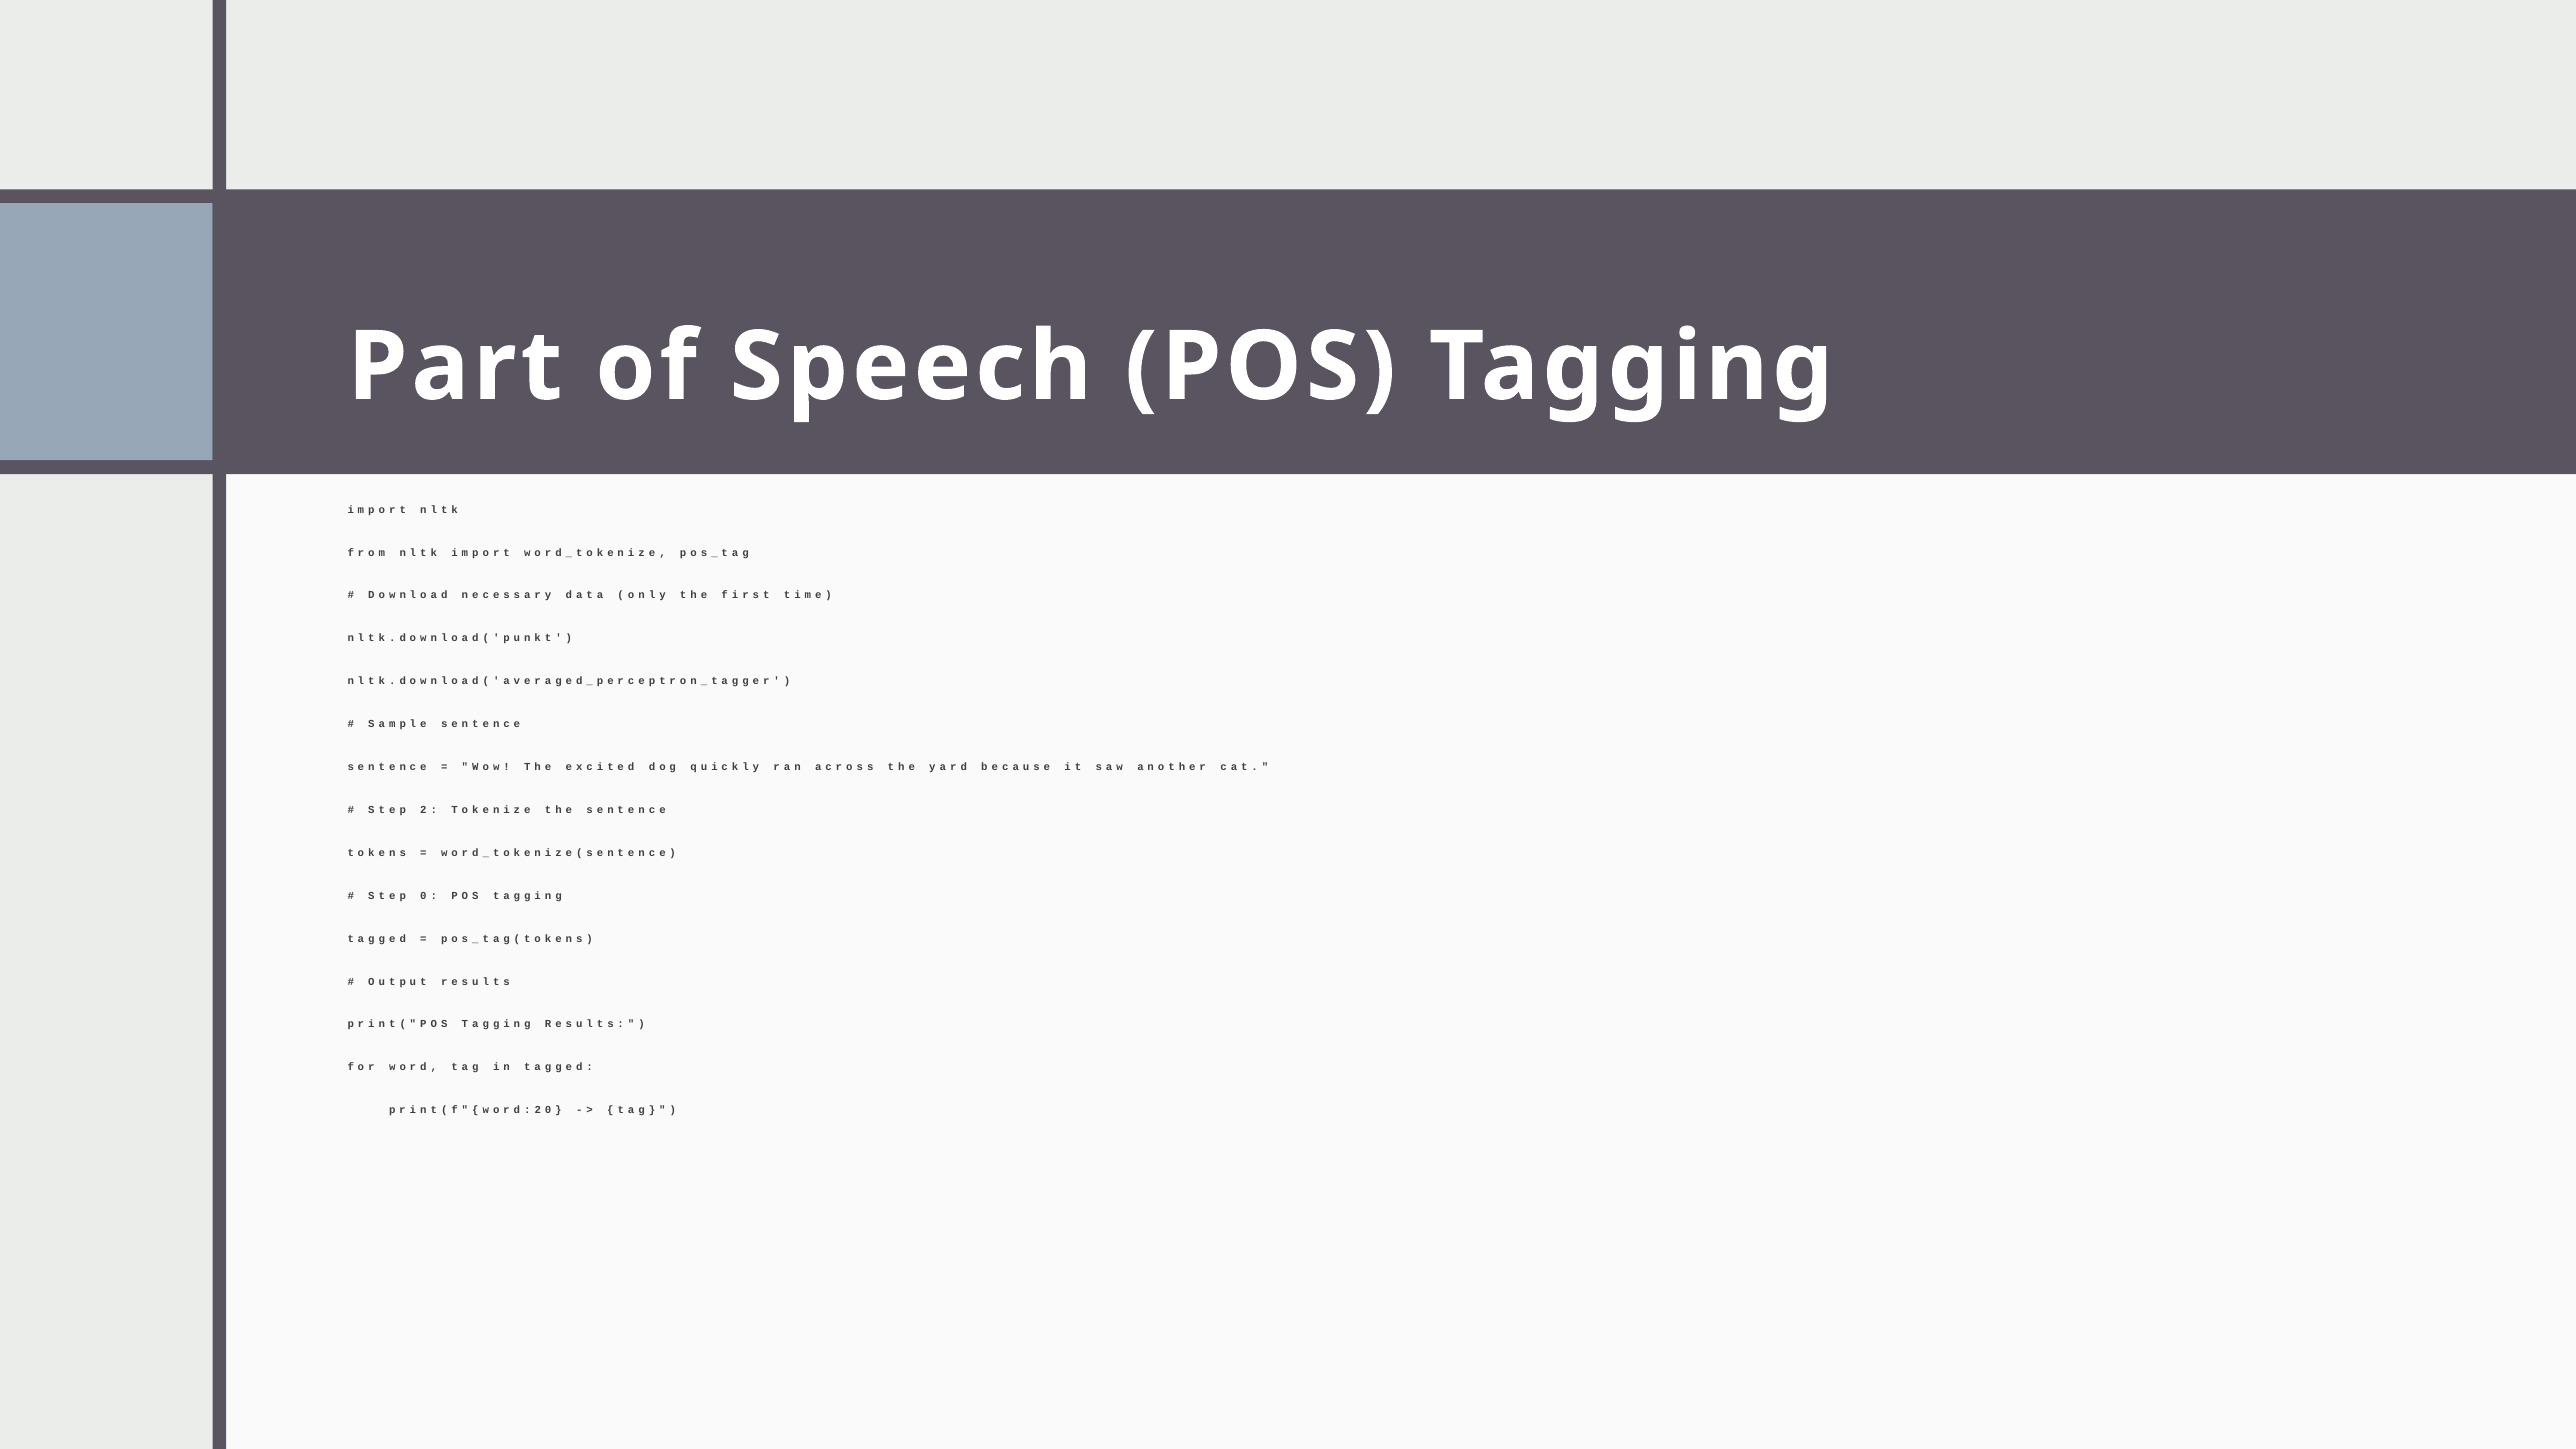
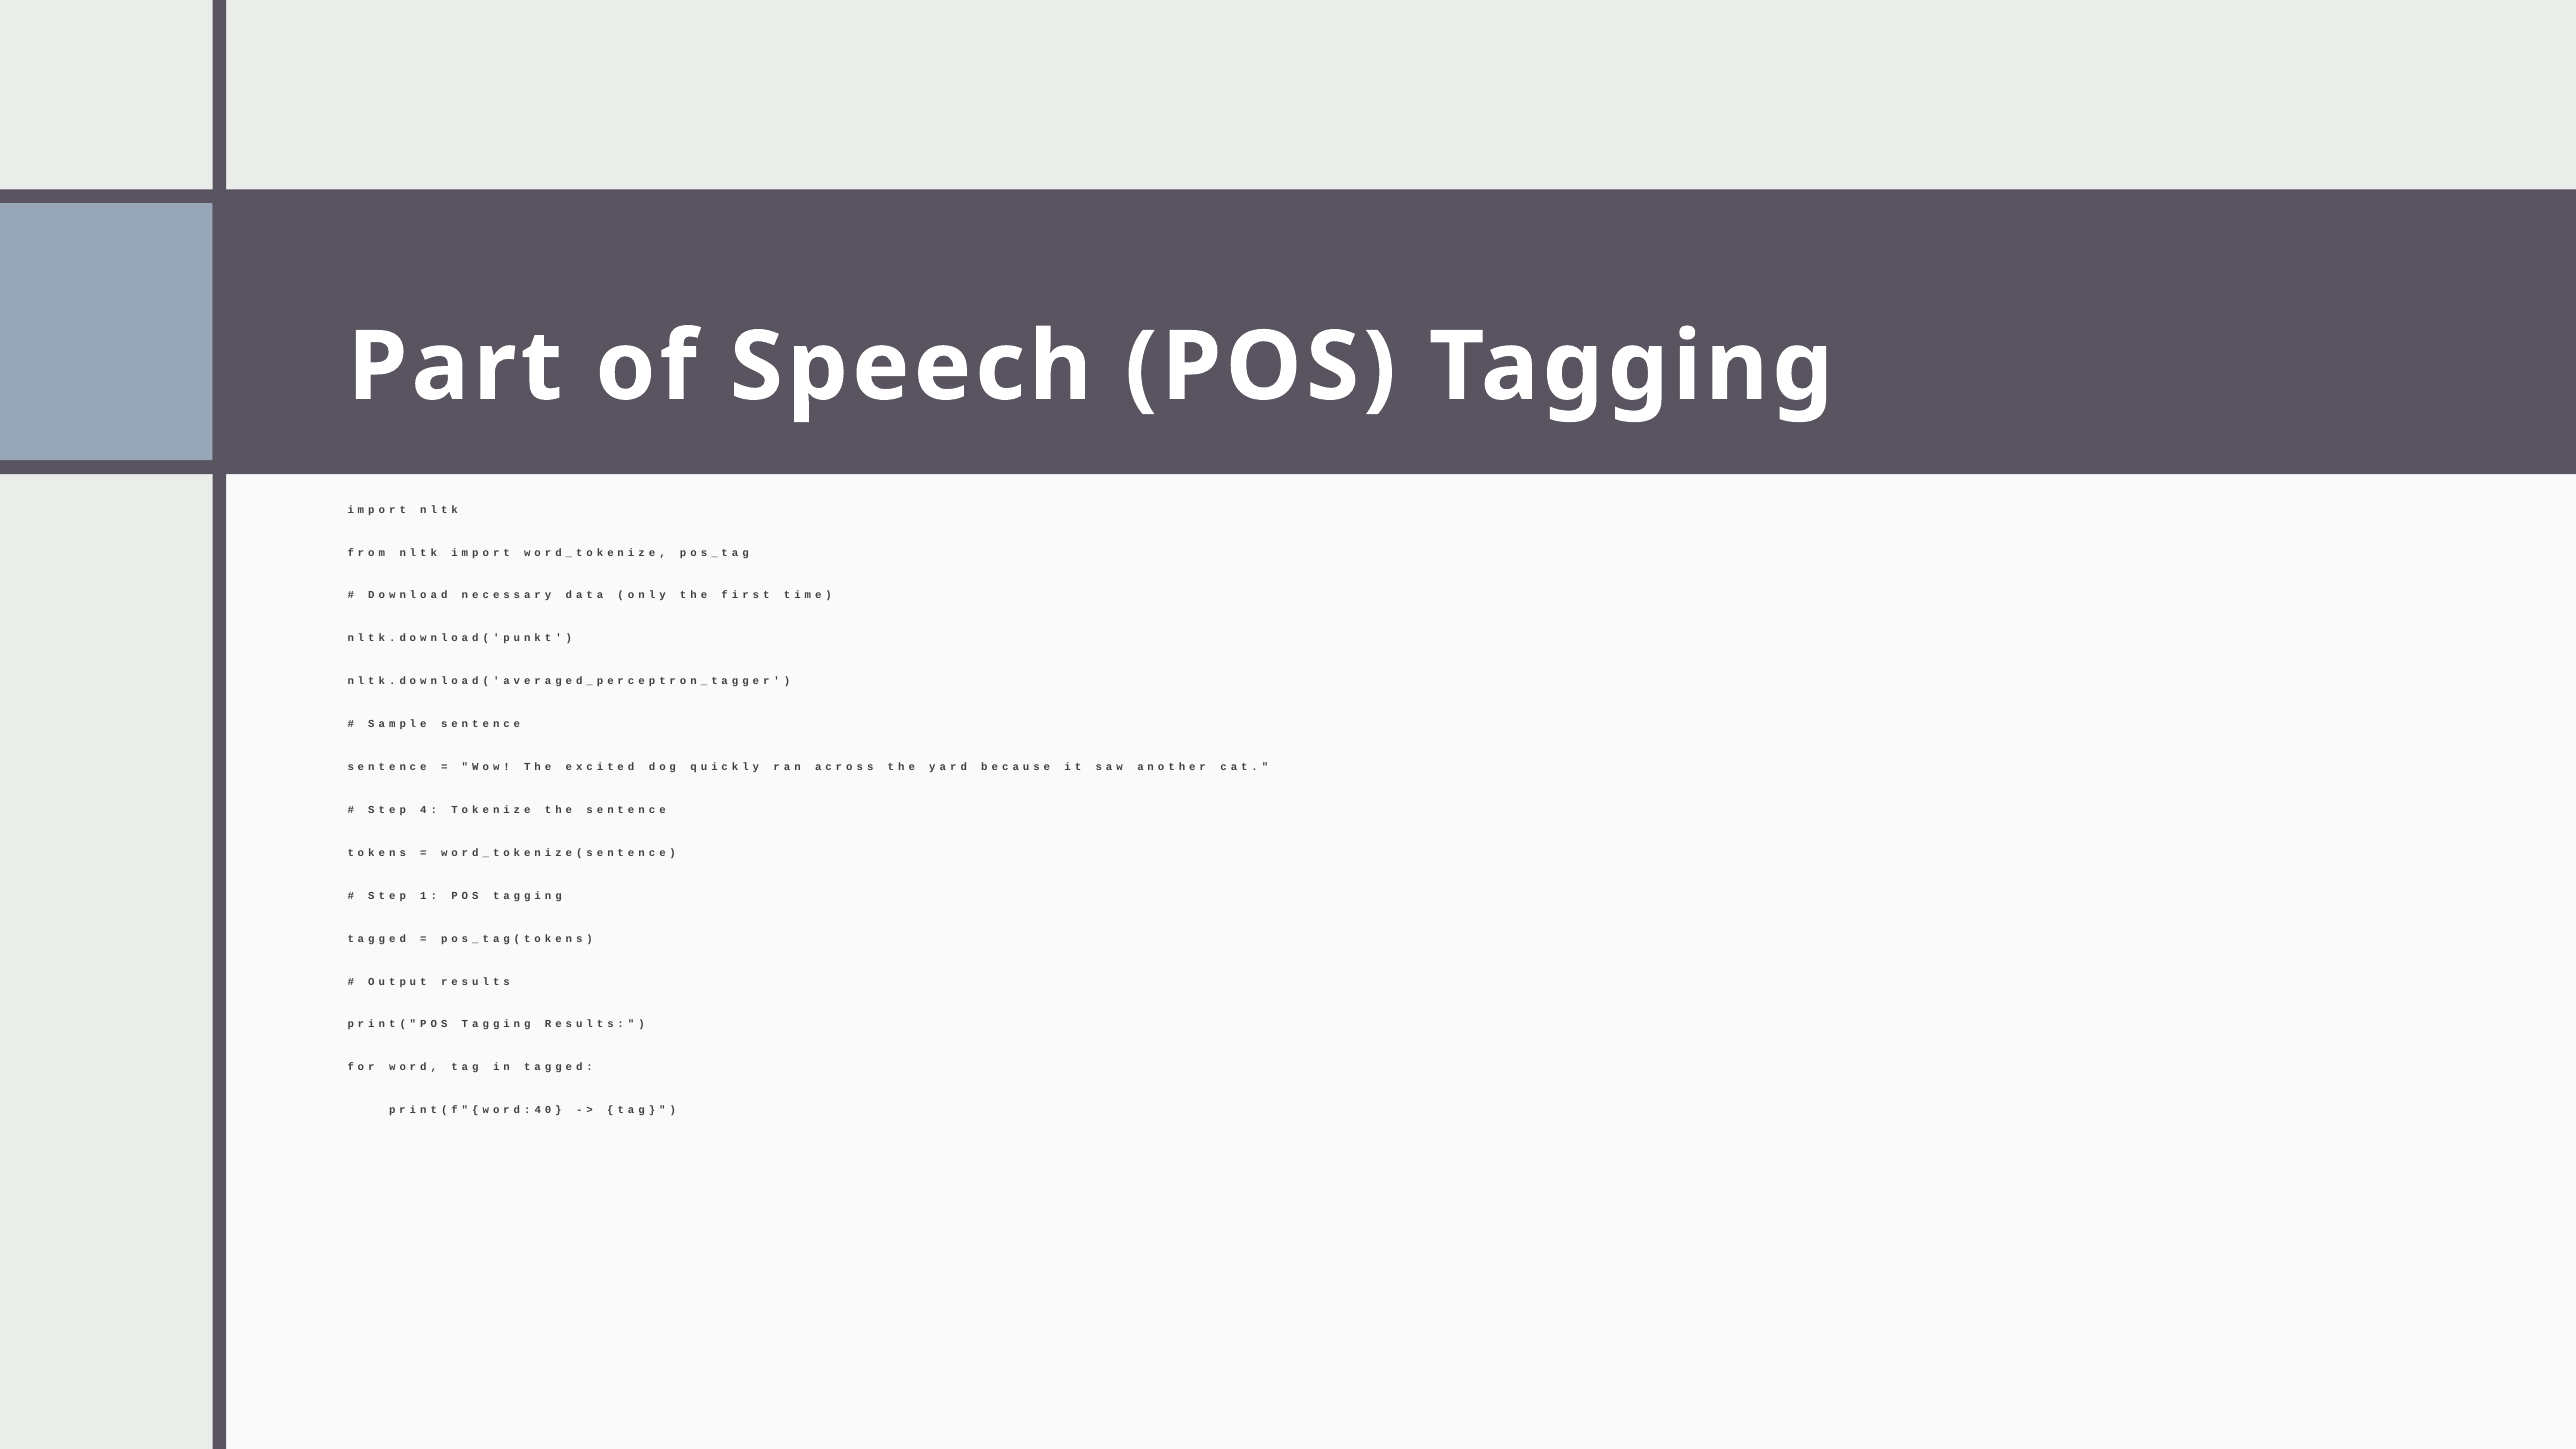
2 at (423, 810): 2 -> 4
0 at (423, 896): 0 -> 1
2 at (538, 1110): 2 -> 4
